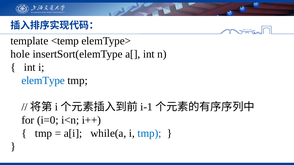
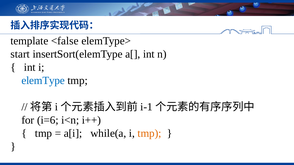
<temp: <temp -> <false
hole: hole -> start
i=0: i=0 -> i=6
tmp at (149, 134) colour: blue -> orange
